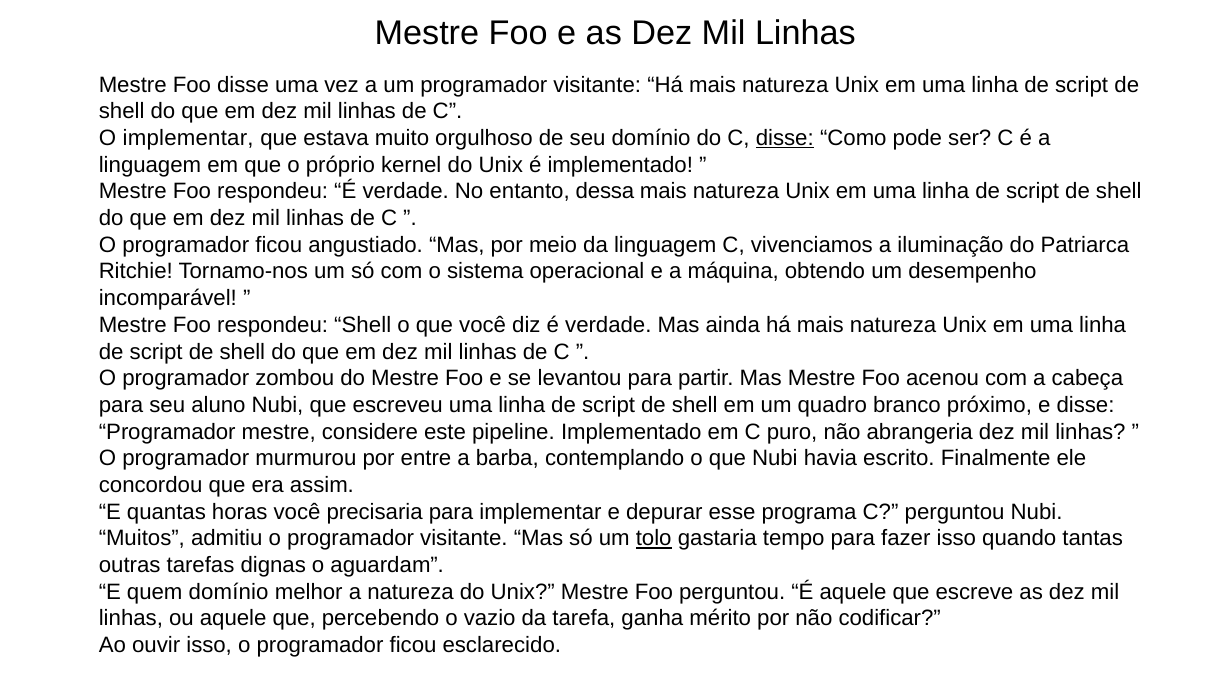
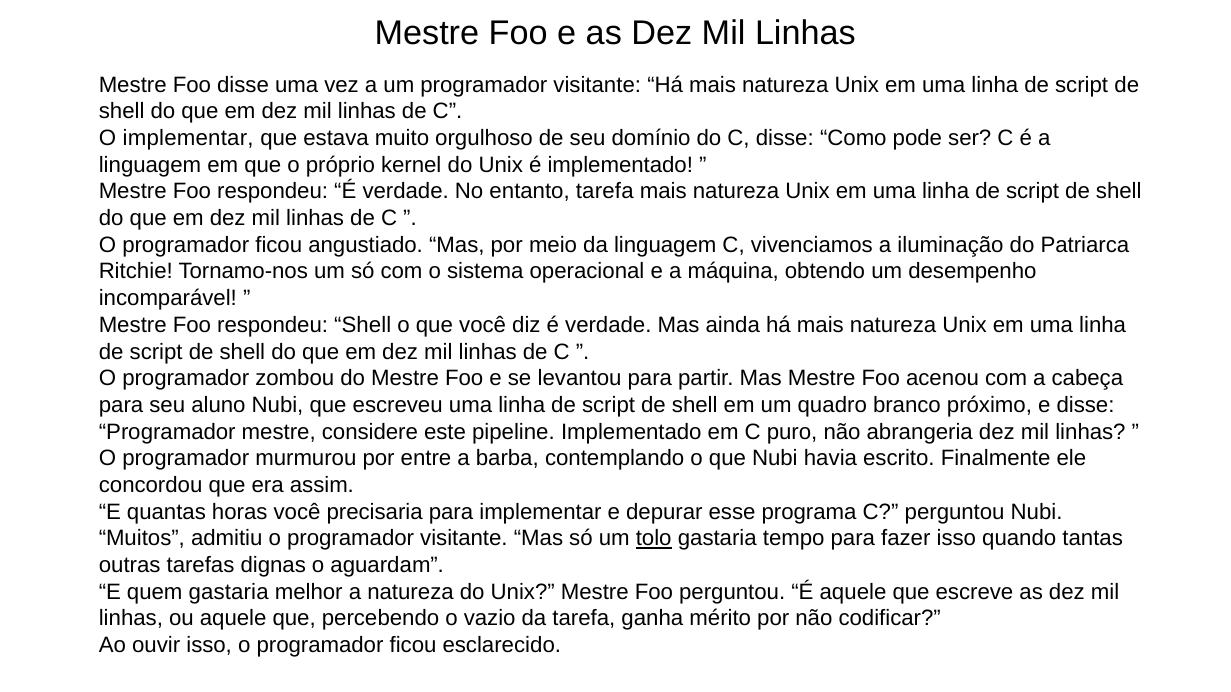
disse at (785, 138) underline: present -> none
entanto dessa: dessa -> tarefa
quem domínio: domínio -> gastaria
